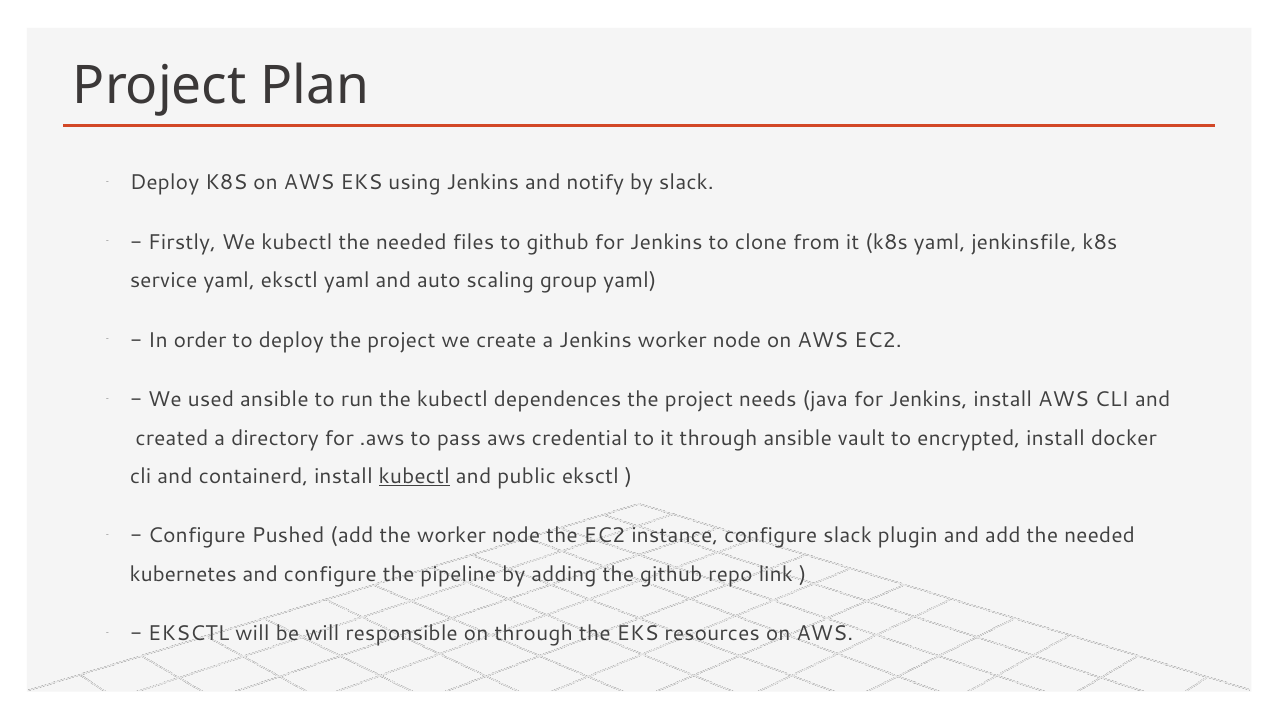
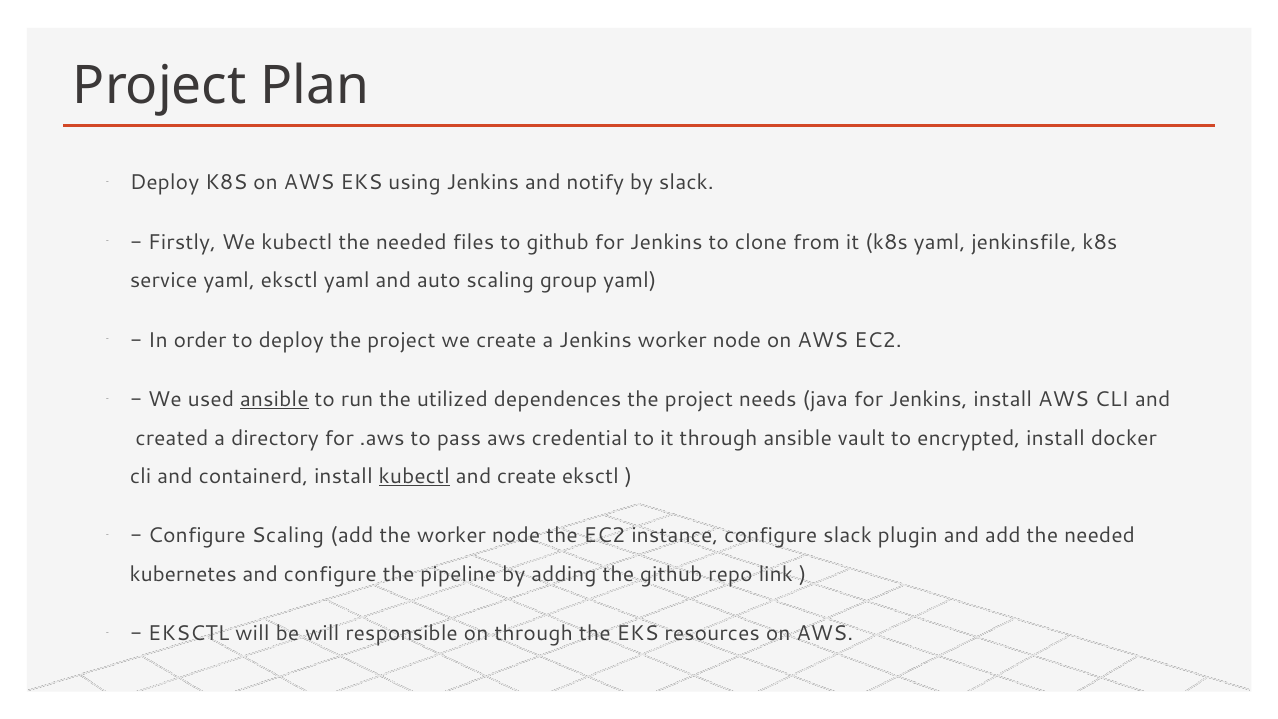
ansible at (274, 400) underline: none -> present
the kubectl: kubectl -> utilized
and public: public -> create
Configure Pushed: Pushed -> Scaling
